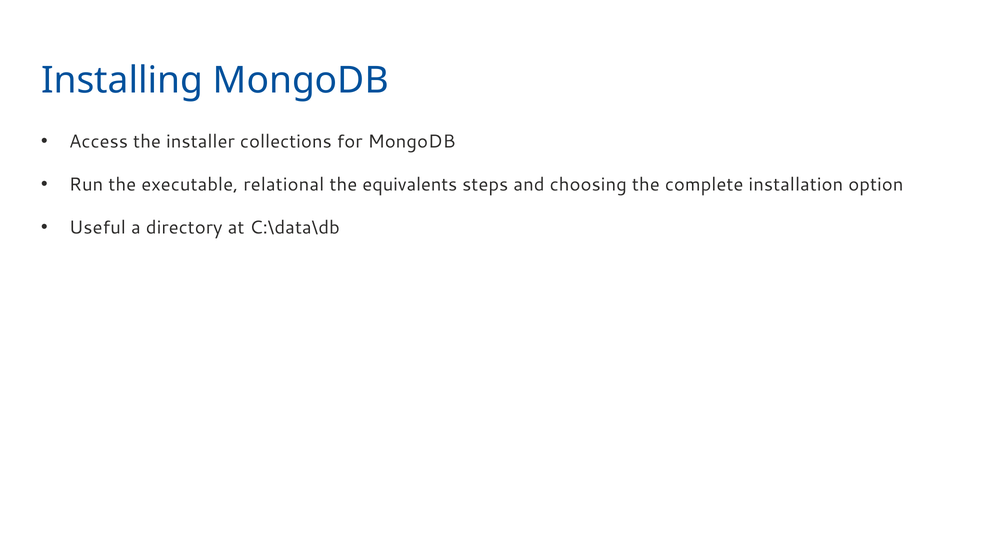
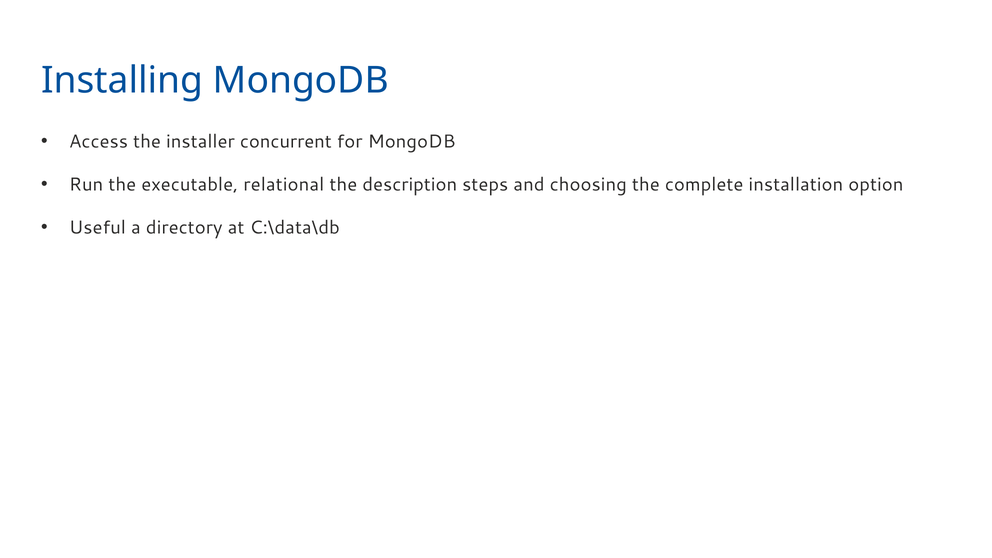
collections: collections -> concurrent
equivalents: equivalents -> description
